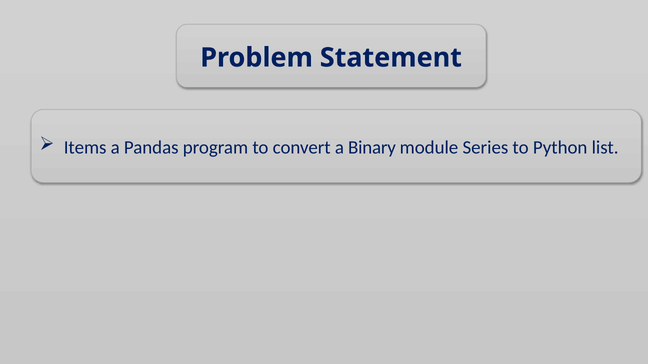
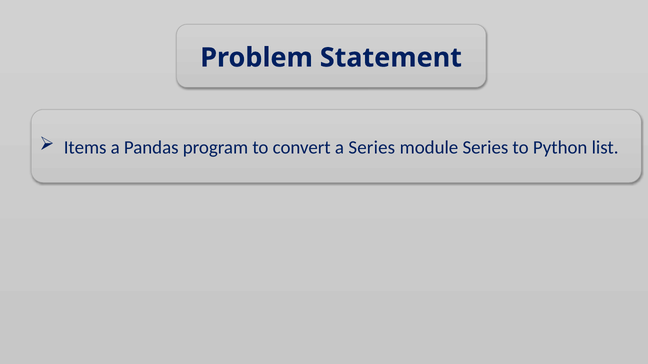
a Binary: Binary -> Series
